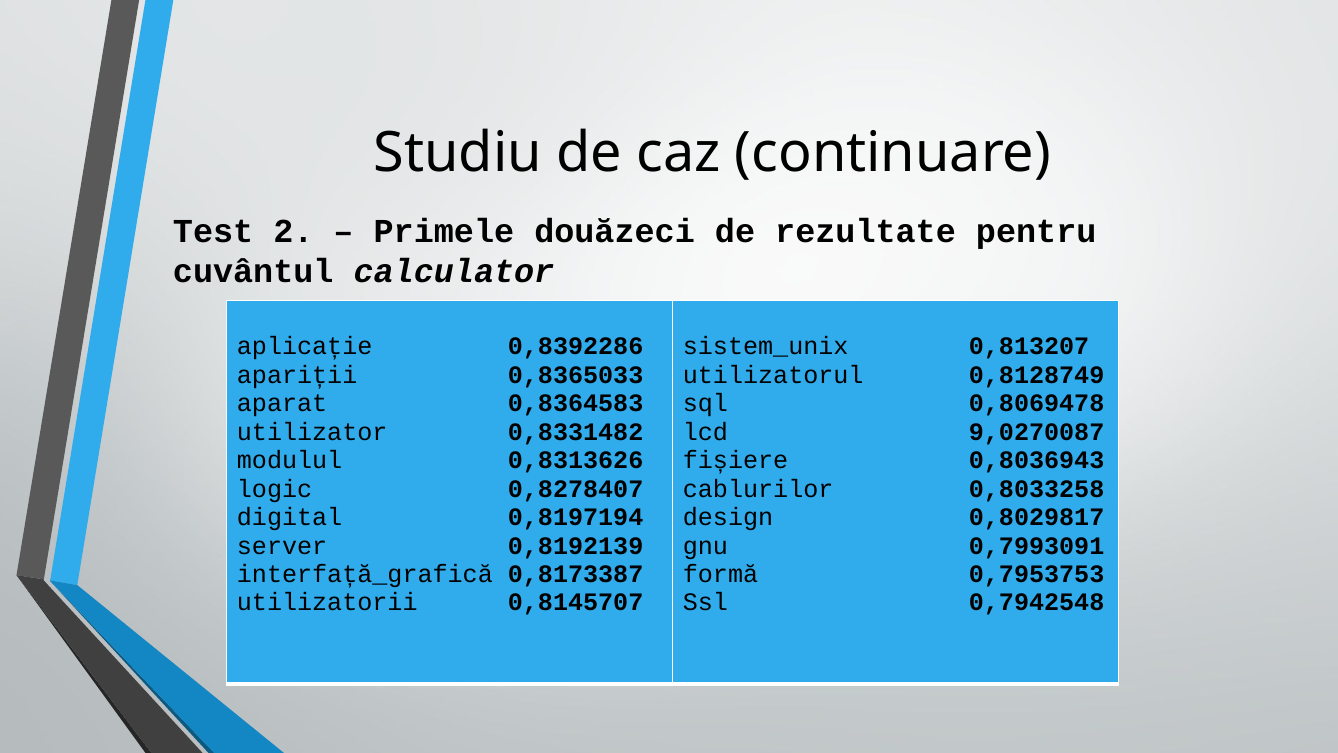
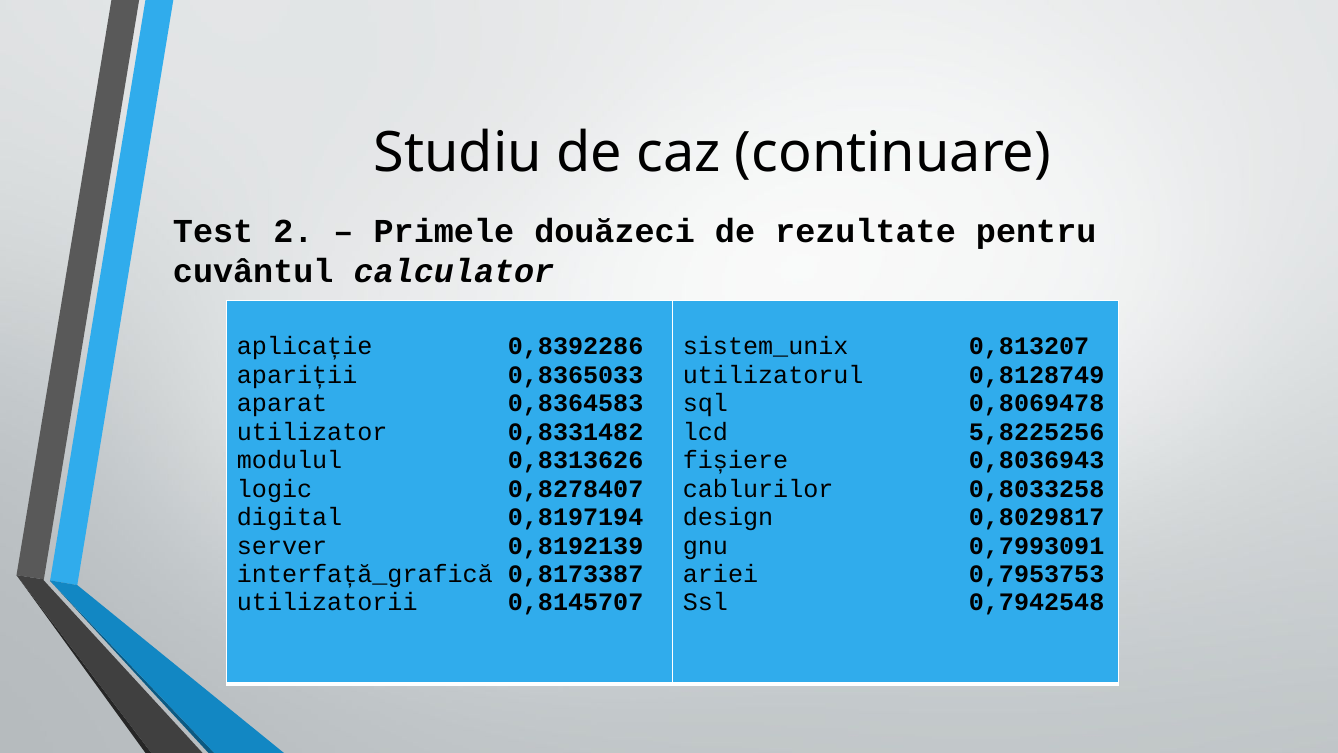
9,0270087: 9,0270087 -> 5,8225256
formă: formă -> ariei
